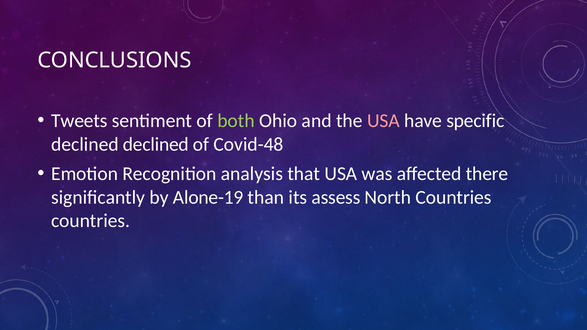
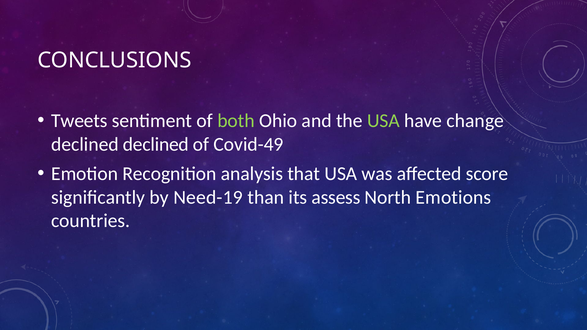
USA at (383, 121) colour: pink -> light green
specific: specific -> change
Covid-48: Covid-48 -> Covid-49
there: there -> score
Alone-19: Alone-19 -> Need-19
North Countries: Countries -> Emotions
